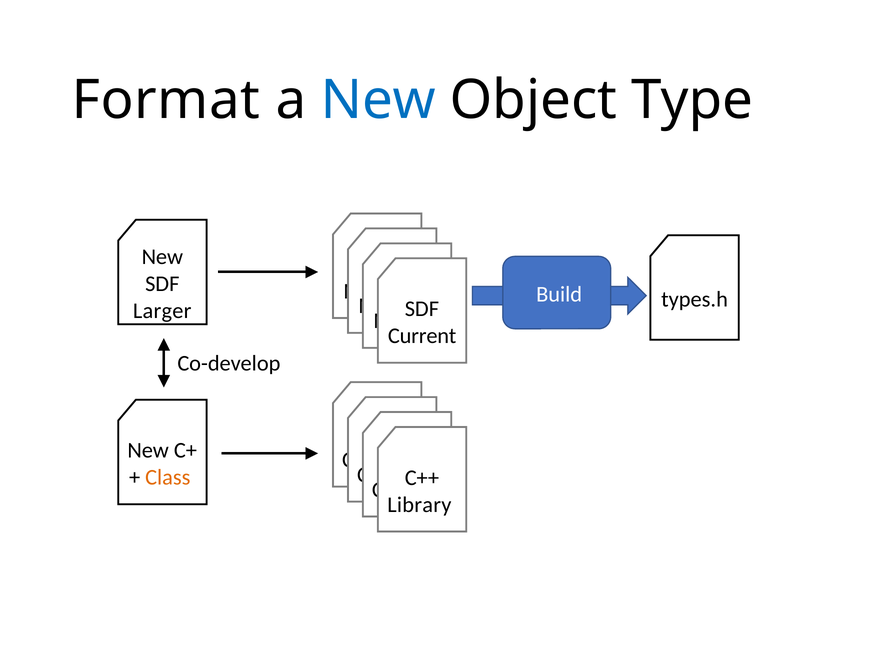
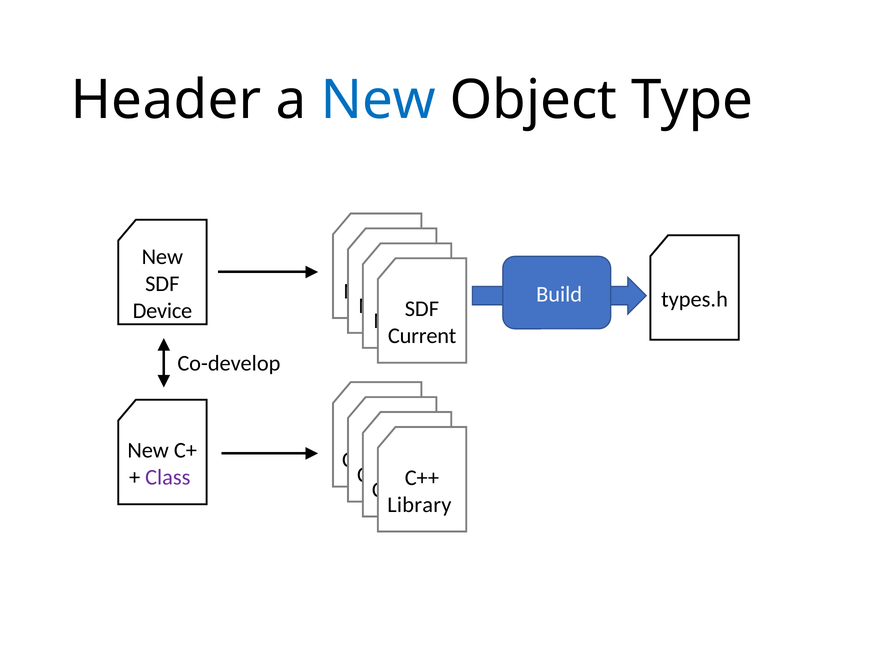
Format: Format -> Header
Larger: Larger -> Device
Class colour: orange -> purple
